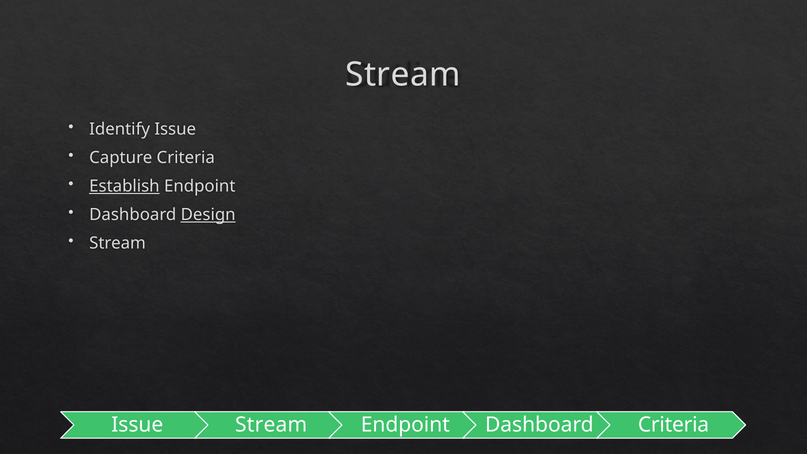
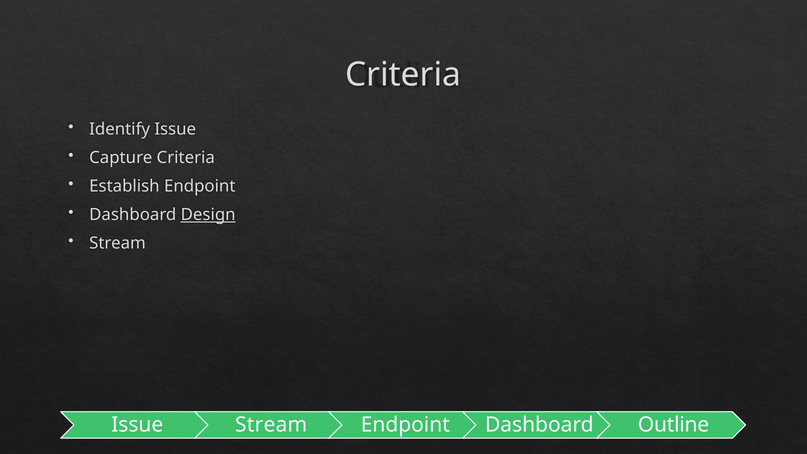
Stream at (403, 75): Stream -> Criteria
Establish underline: present -> none
Dashboard Criteria: Criteria -> Outline
